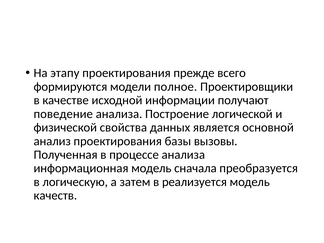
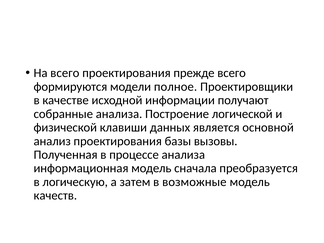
На этапу: этапу -> всего
поведение: поведение -> собранные
свойства: свойства -> клавиши
реализуется: реализуется -> возможные
